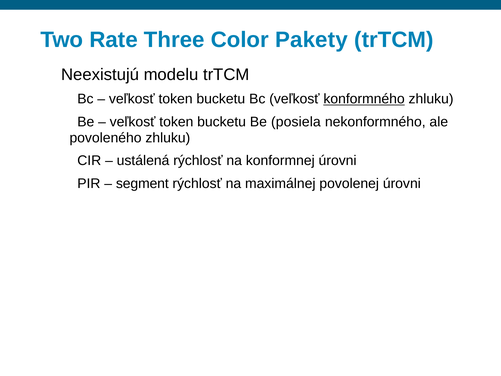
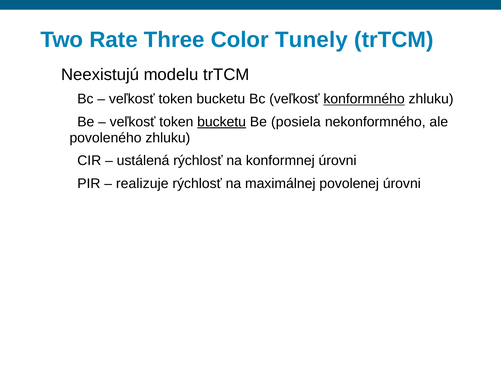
Pakety: Pakety -> Tunely
bucketu at (222, 122) underline: none -> present
segment: segment -> realizuje
